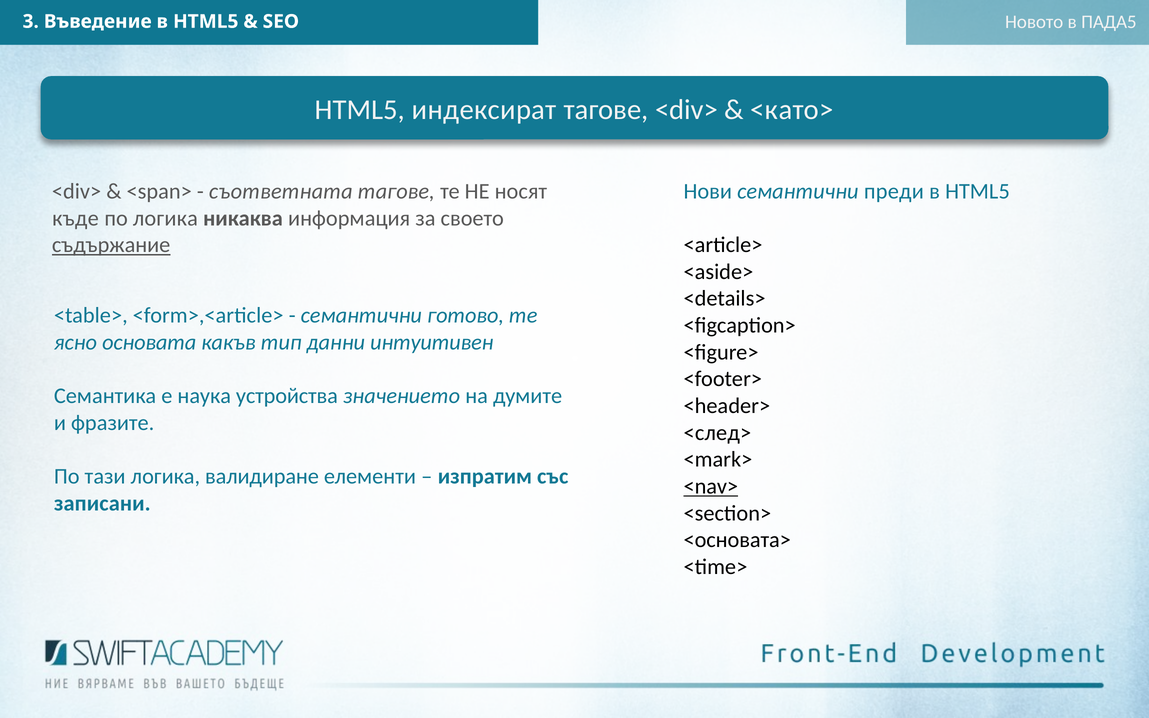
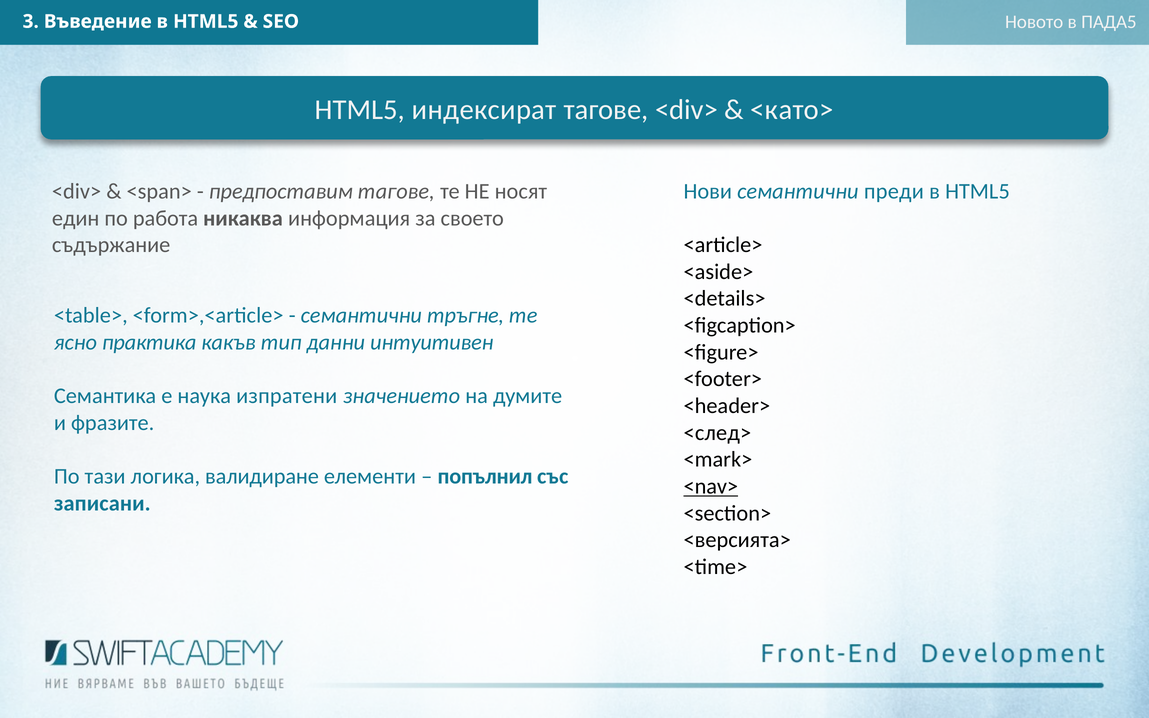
съответната: съответната -> предпоставим
къде: къде -> един
по логика: логика -> работа
съдържание underline: present -> none
готово: готово -> тръгне
основата: основата -> практика
устройства: устройства -> изпратени
изпратим: изпратим -> попълнил
<основата>: <основата> -> <версията>
